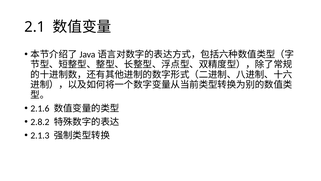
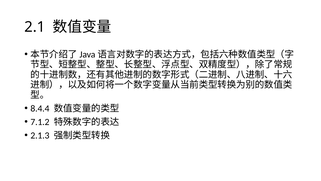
2.1.6: 2.1.6 -> 8.4.4
2.8.2: 2.8.2 -> 7.1.2
